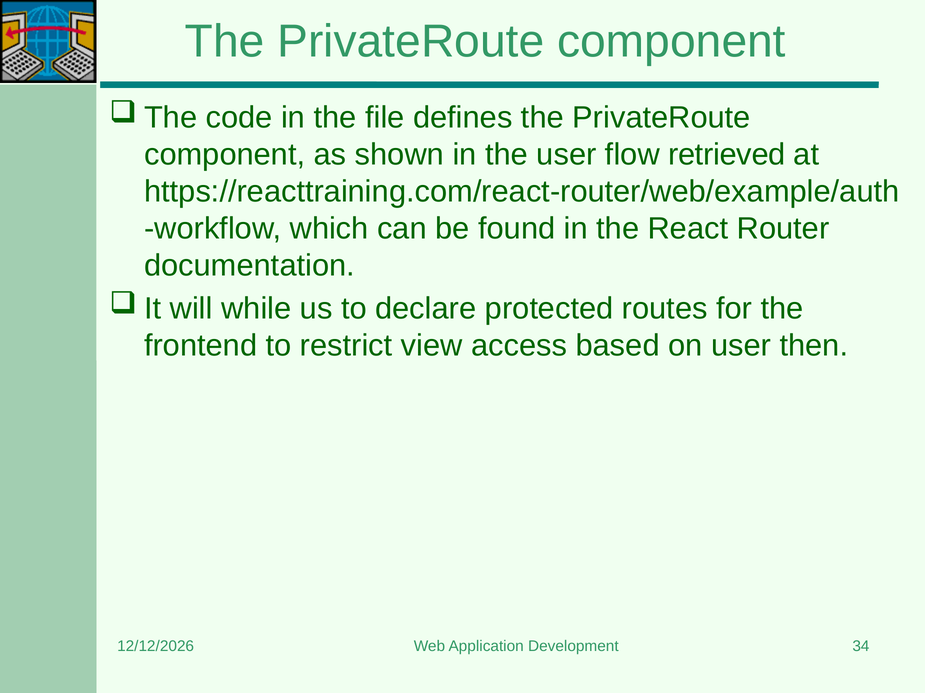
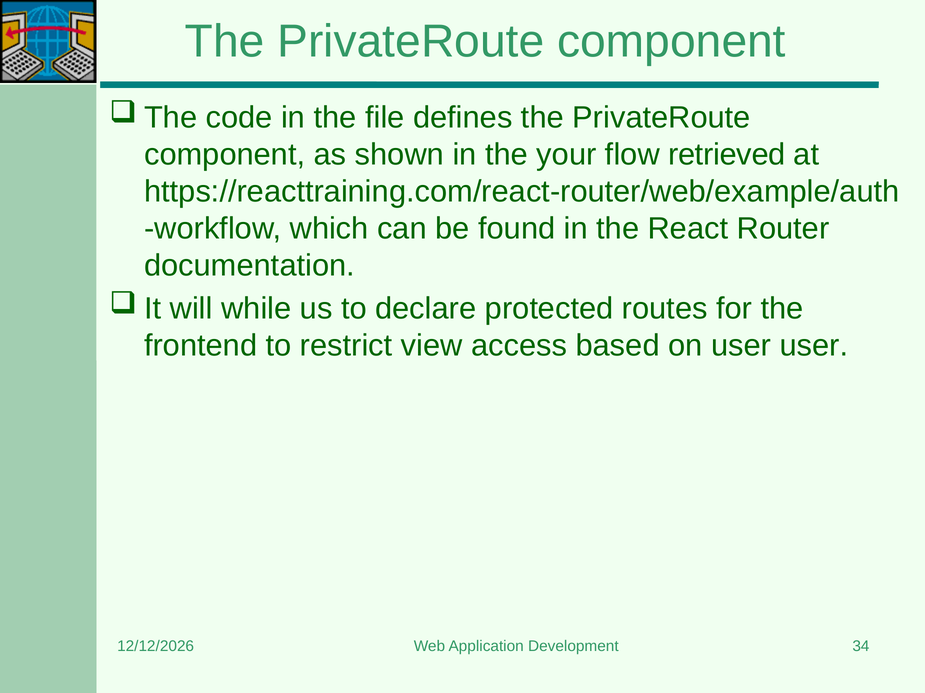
the user: user -> your
user then: then -> user
